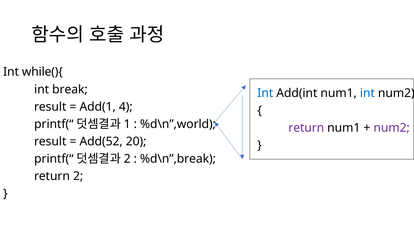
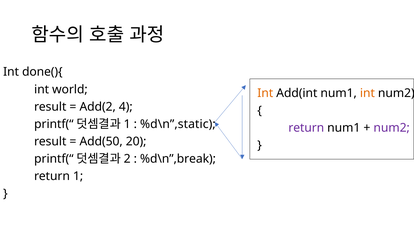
while(){: while(){ -> done(){
break: break -> world
Int at (265, 93) colour: blue -> orange
int at (367, 93) colour: blue -> orange
Add(1: Add(1 -> Add(2
%d\n”,world: %d\n”,world -> %d\n”,static
Add(52: Add(52 -> Add(50
return 2: 2 -> 1
